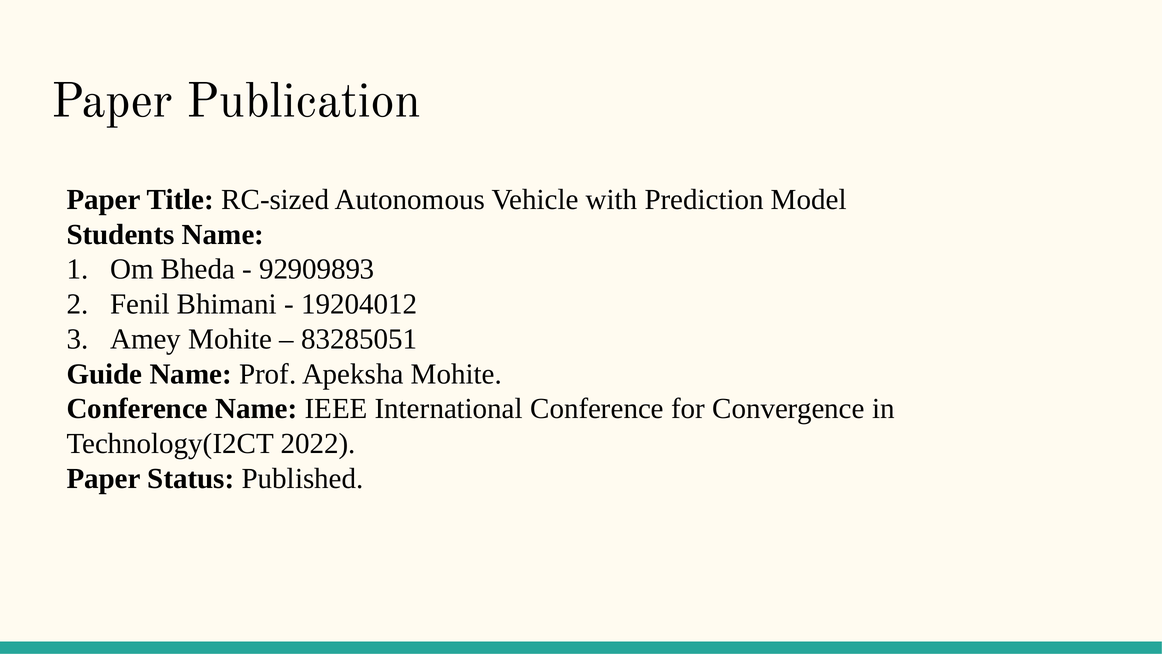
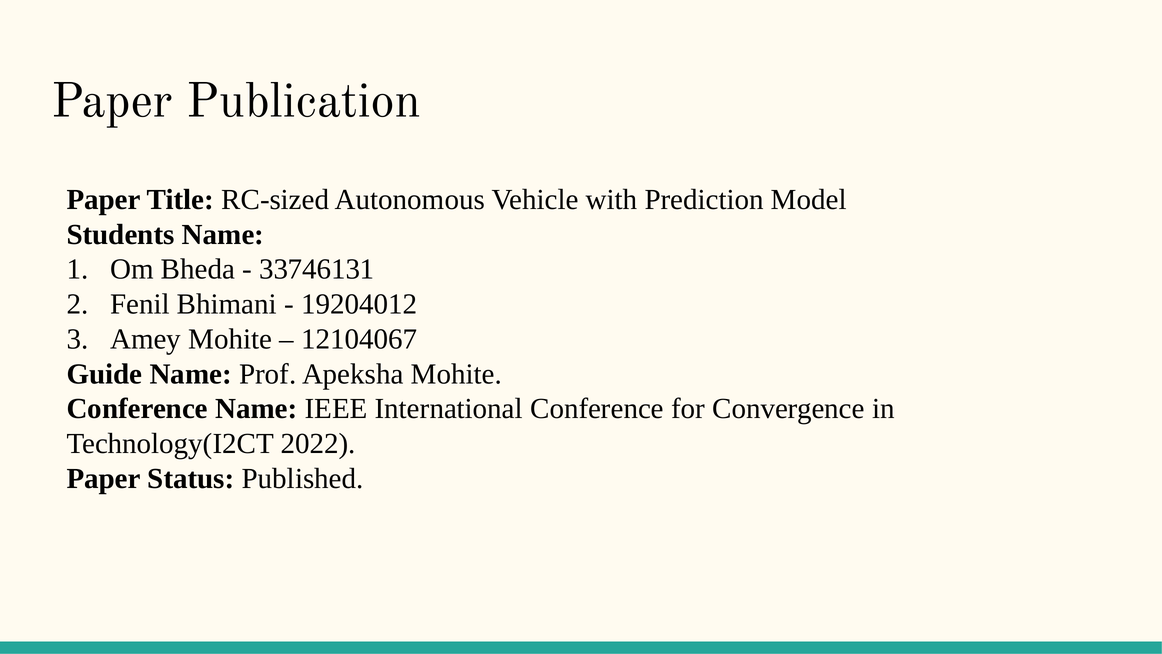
92909893: 92909893 -> 33746131
83285051: 83285051 -> 12104067
